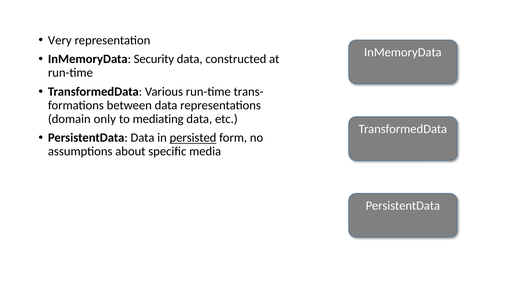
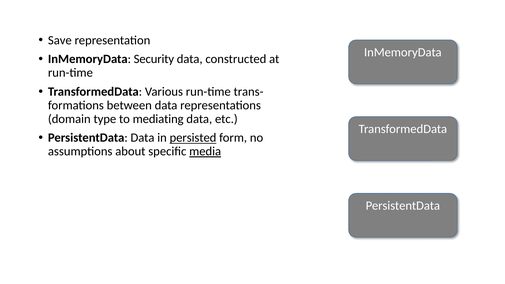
Very: Very -> Save
only: only -> type
media underline: none -> present
